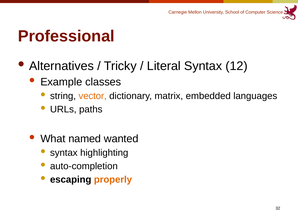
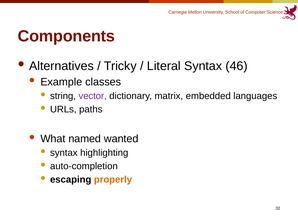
Professional: Professional -> Components
12: 12 -> 46
vector colour: orange -> purple
